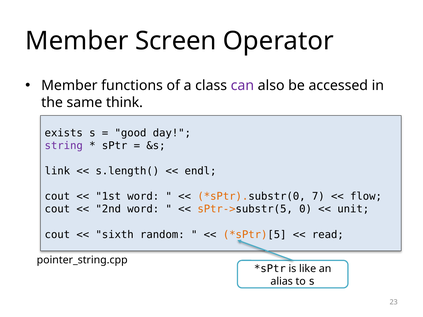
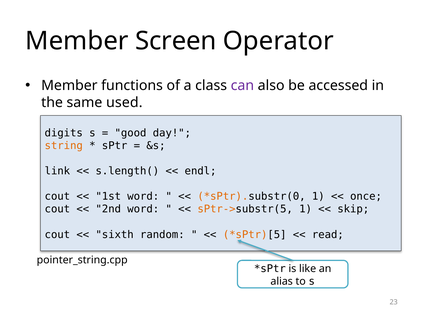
think: think -> used
exists: exists -> digits
string colour: purple -> orange
7 at (318, 197): 7 -> 1
flow: flow -> once
sPtr->substr(5 0: 0 -> 1
unit: unit -> skip
